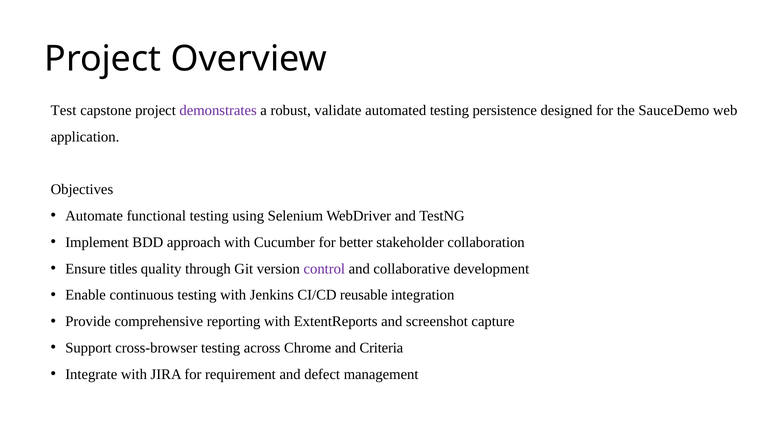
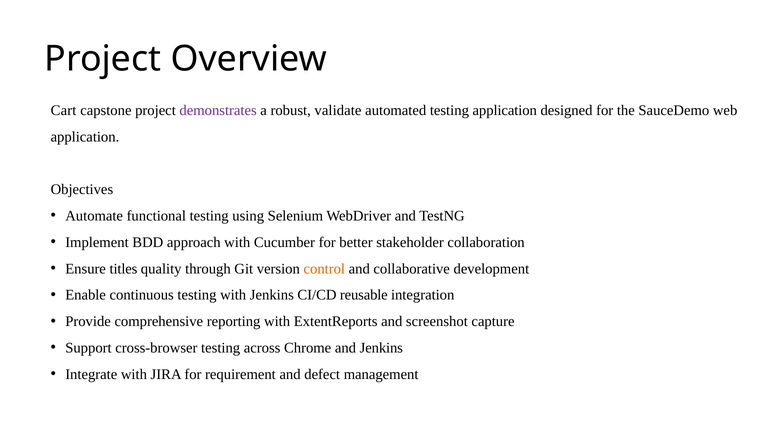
Test: Test -> Cart
testing persistence: persistence -> application
control colour: purple -> orange
and Criteria: Criteria -> Jenkins
